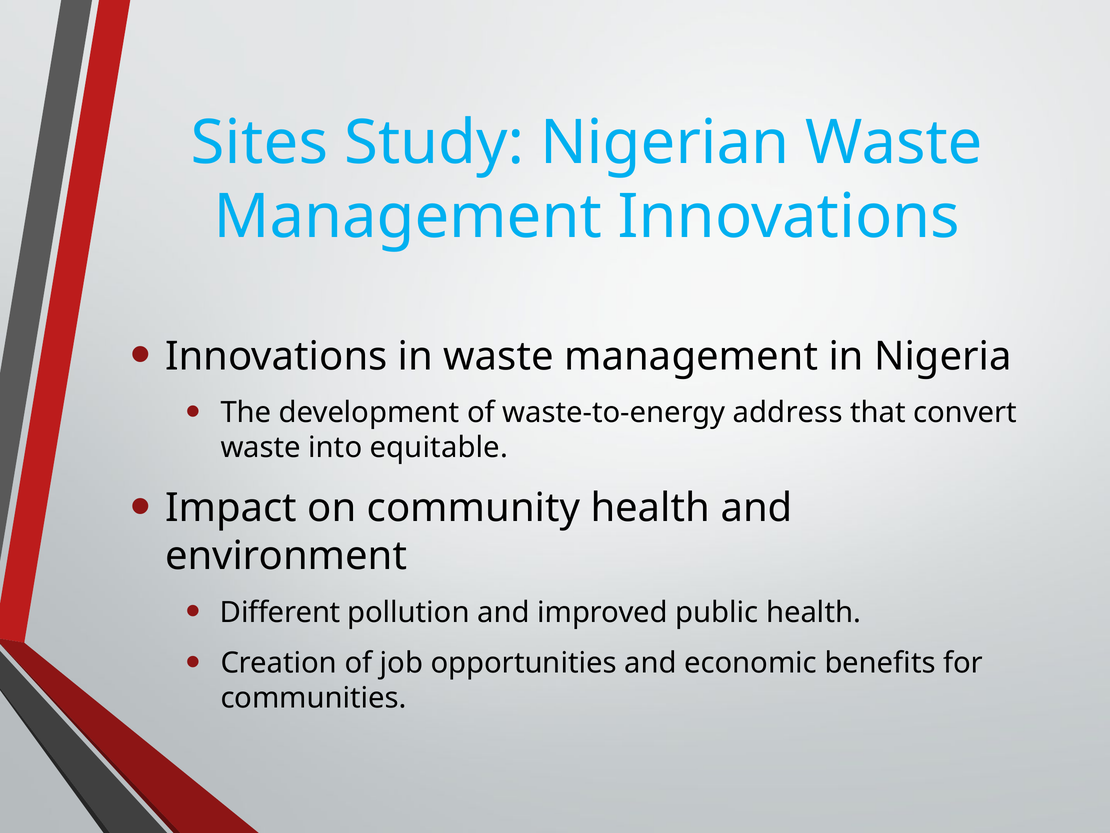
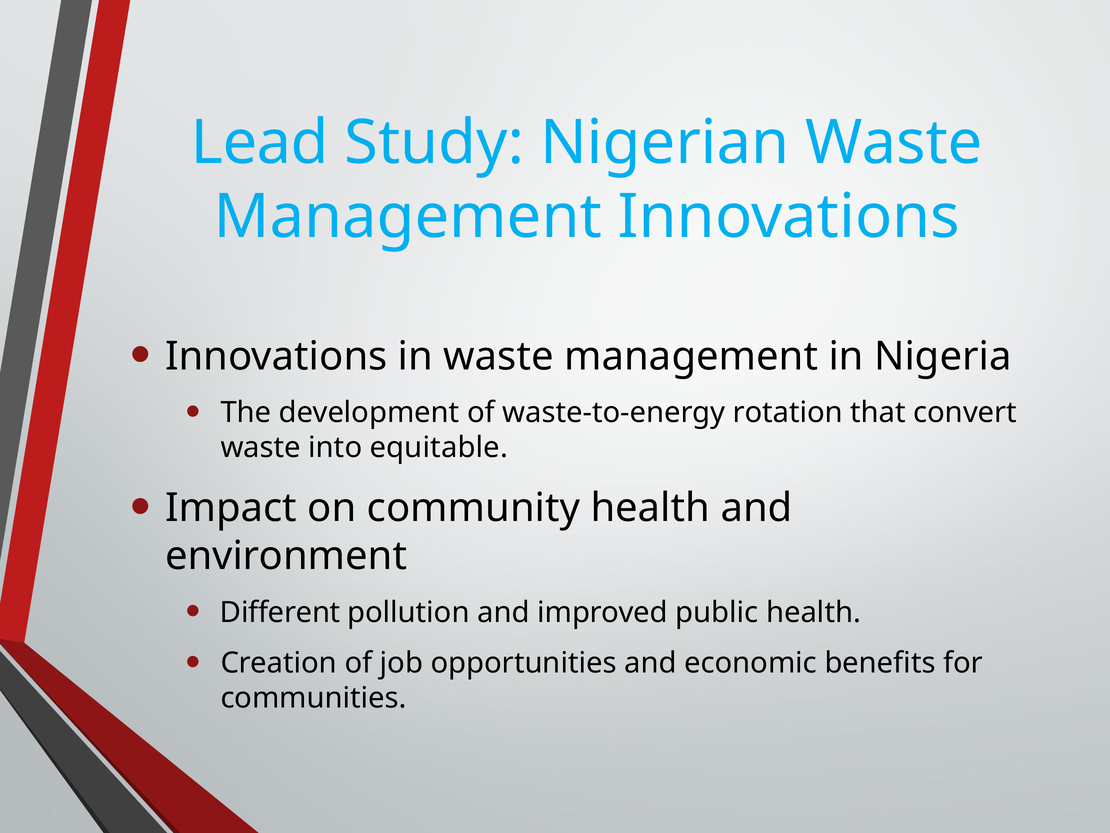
Sites: Sites -> Lead
address: address -> rotation
